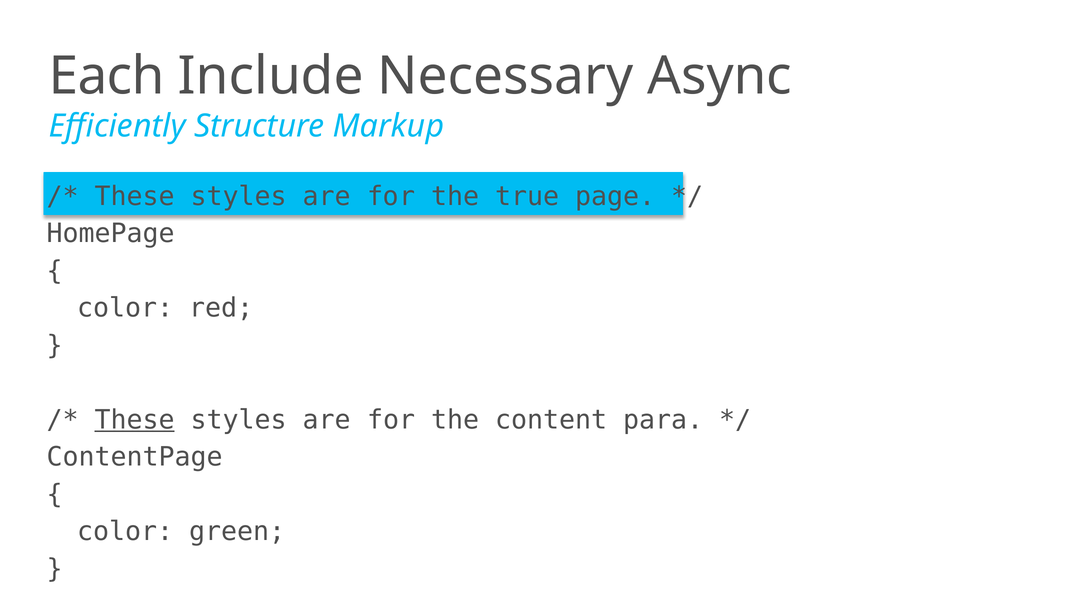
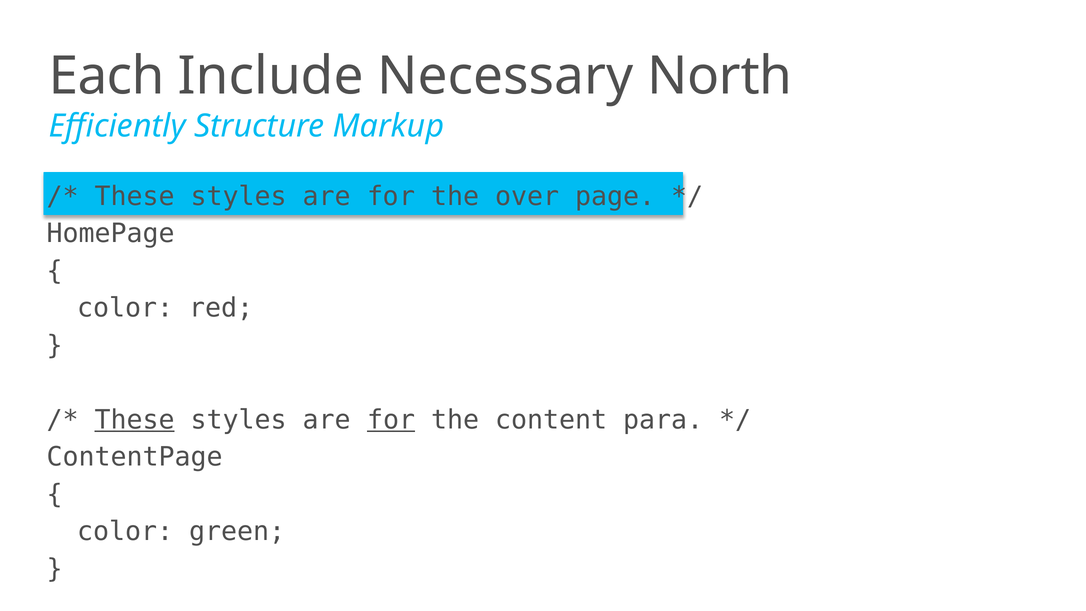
Async: Async -> North
true: true -> over
for at (391, 420) underline: none -> present
